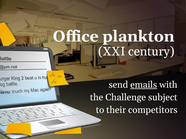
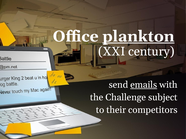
plankton underline: none -> present
